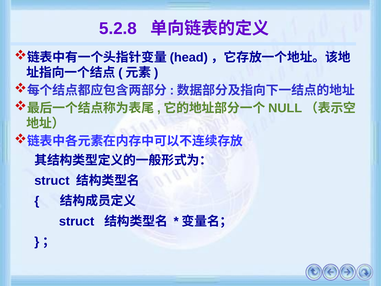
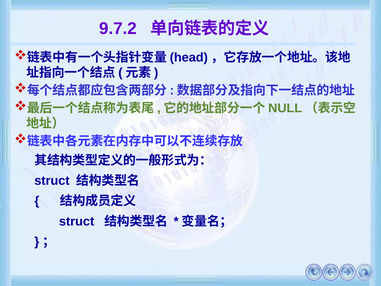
5.2.8: 5.2.8 -> 9.7.2
